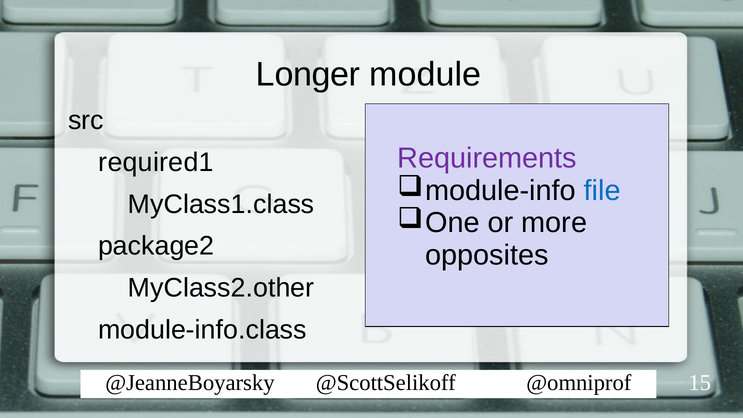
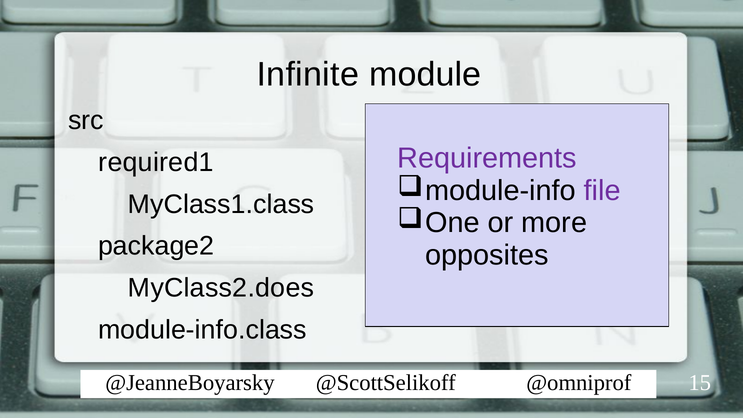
Longer: Longer -> Infinite
file colour: blue -> purple
MyClass2.other: MyClass2.other -> MyClass2.does
